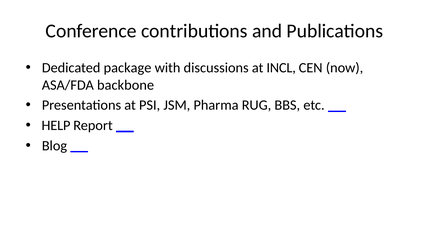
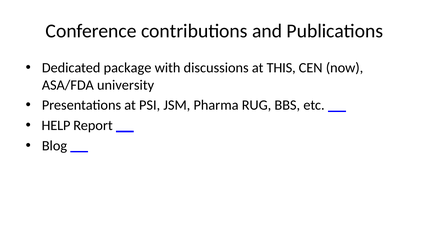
INCL: INCL -> THIS
backbone: backbone -> university
